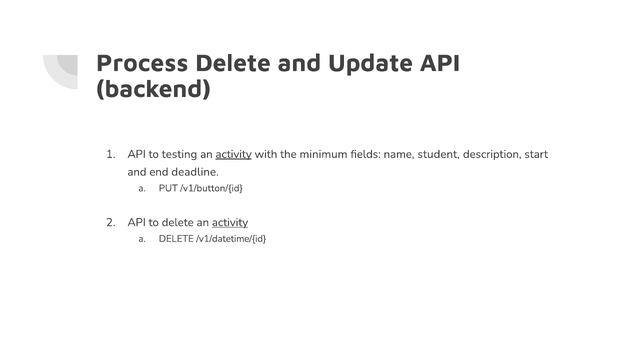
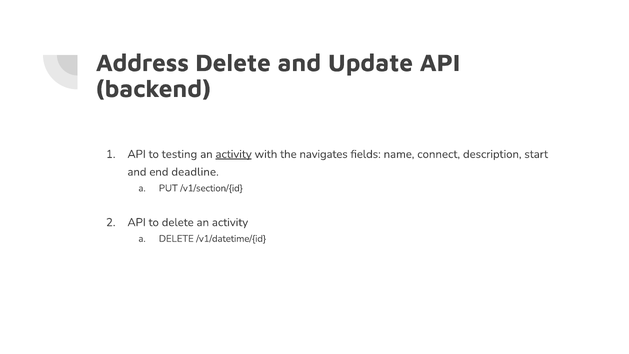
Process: Process -> Address
minimum: minimum -> navigates
student: student -> connect
/v1/button/{id: /v1/button/{id -> /v1/section/{id
activity at (230, 222) underline: present -> none
